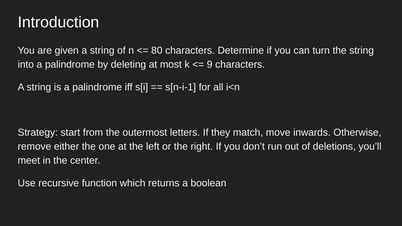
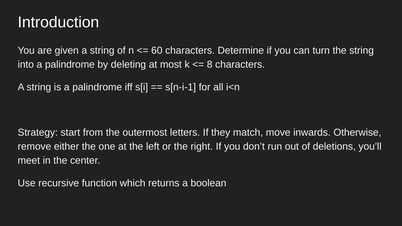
80: 80 -> 60
9: 9 -> 8
